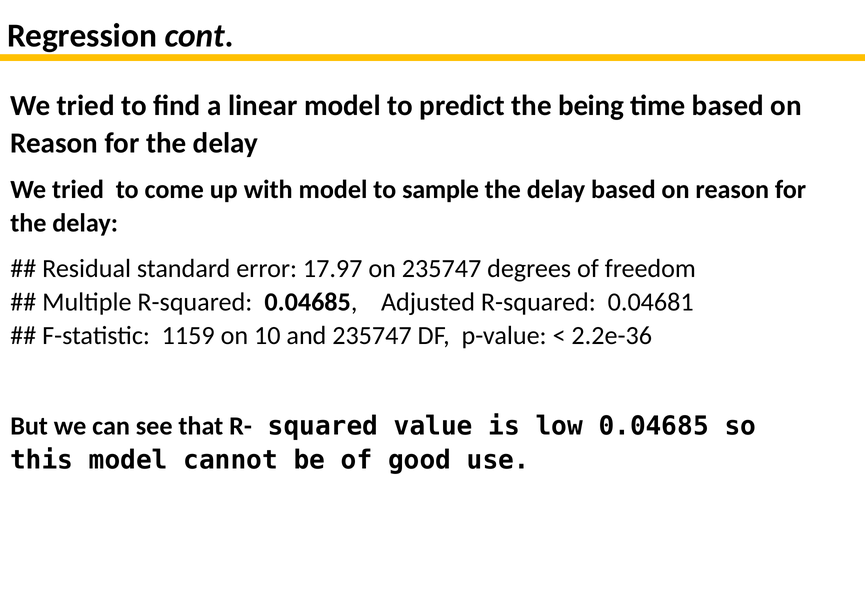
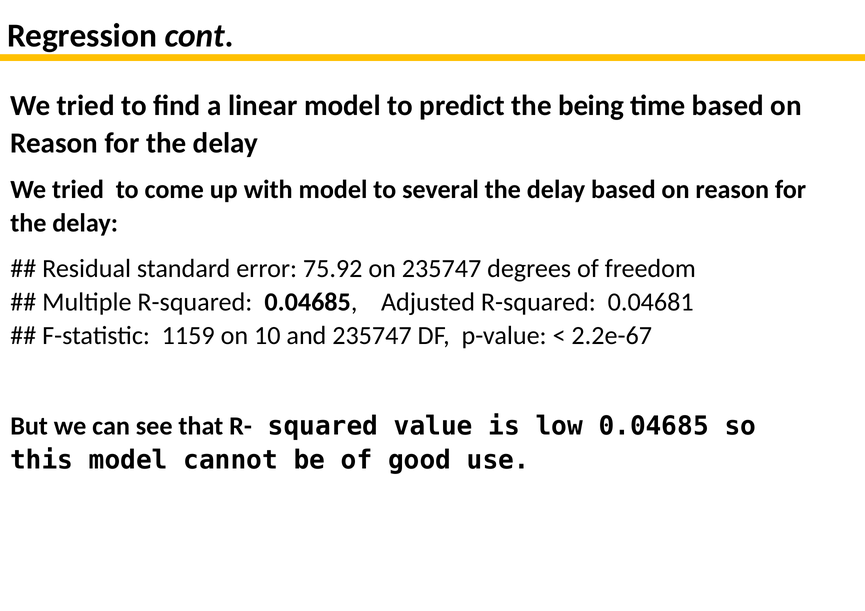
sample: sample -> several
17.97: 17.97 -> 75.92
2.2e-36: 2.2e-36 -> 2.2e-67
